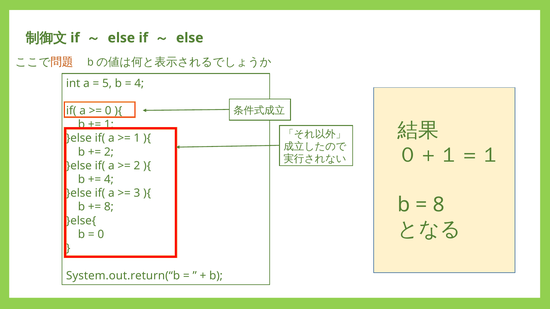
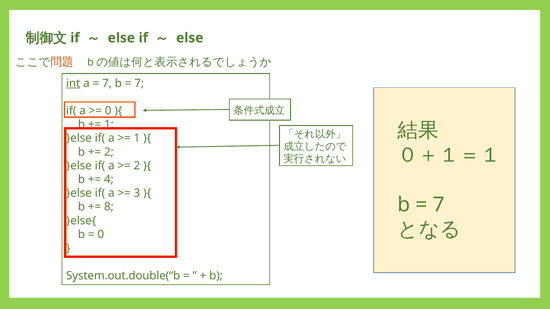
int underline: none -> present
5 at (107, 83): 5 -> 7
4 at (139, 83): 4 -> 7
8 at (439, 205): 8 -> 7
System.out.return(“b: System.out.return(“b -> System.out.double(“b
